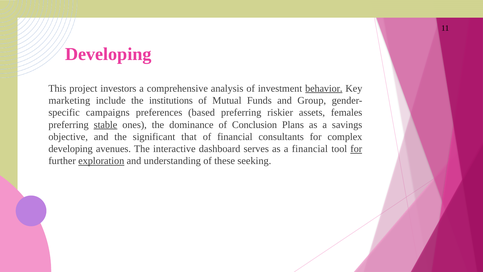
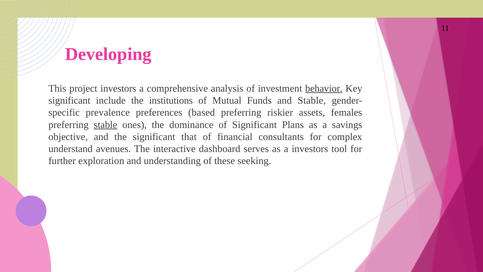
marketing at (69, 100): marketing -> significant
and Group: Group -> Stable
campaigns: campaigns -> prevalence
of Conclusion: Conclusion -> Significant
developing at (71, 149): developing -> understand
a financial: financial -> investors
for at (356, 149) underline: present -> none
exploration underline: present -> none
